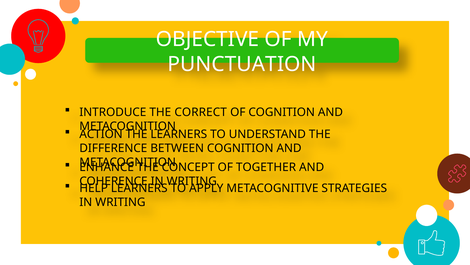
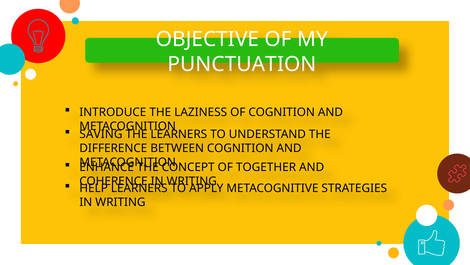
CORRECT: CORRECT -> LAZINESS
ACTION: ACTION -> SAVING
